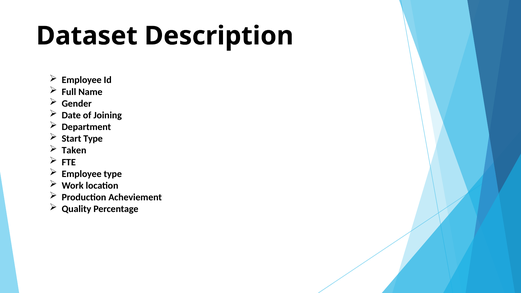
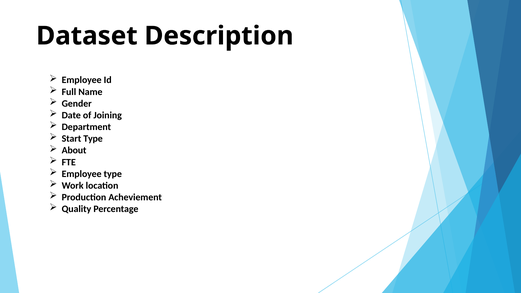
Taken: Taken -> About
